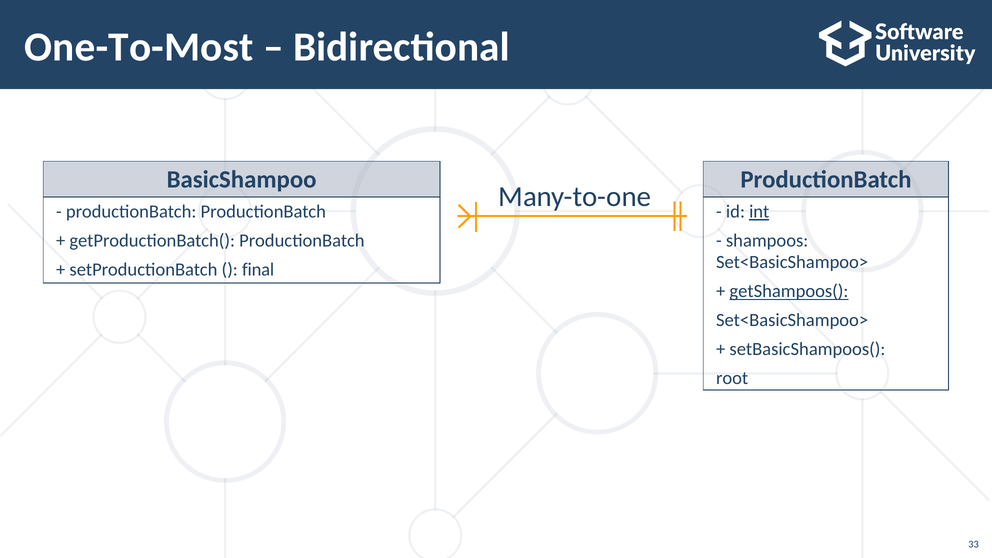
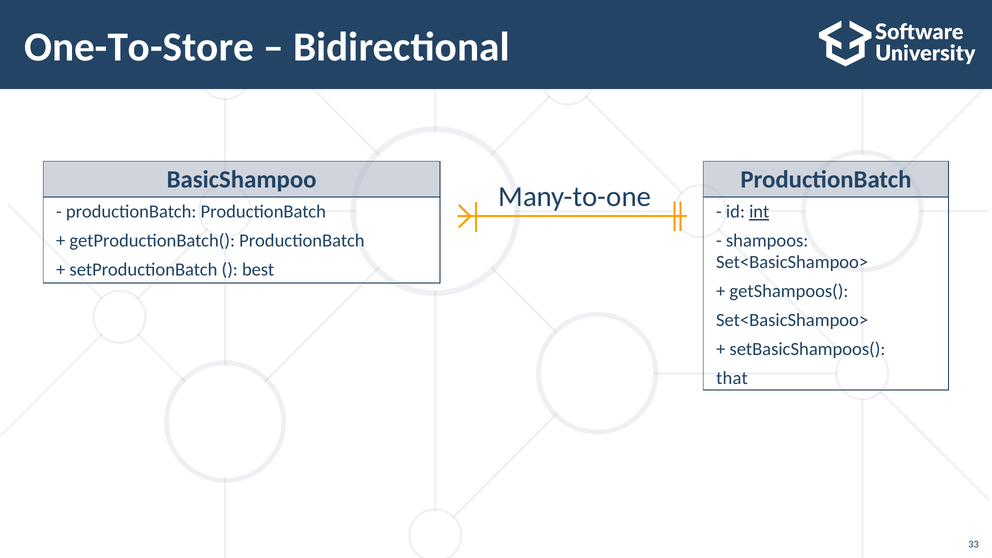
One-To-Most: One-To-Most -> One-To-Store
final: final -> best
getShampoos( underline: present -> none
root: root -> that
